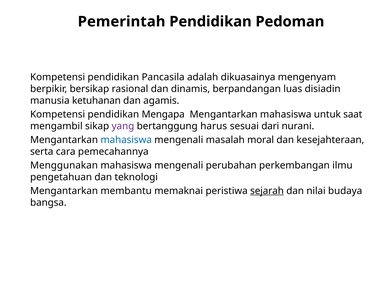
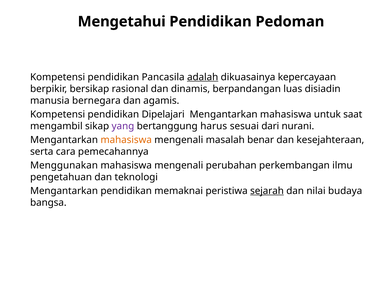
Pemerintah: Pemerintah -> Mengetahui
adalah underline: none -> present
mengenyam: mengenyam -> kepercayaan
ketuhanan: ketuhanan -> bernegara
Mengapa: Mengapa -> Dipelajari
mahasiswa at (126, 140) colour: blue -> orange
moral: moral -> benar
Mengantarkan membantu: membantu -> pendidikan
